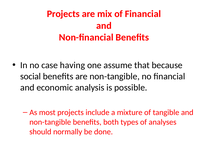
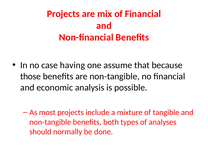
social: social -> those
